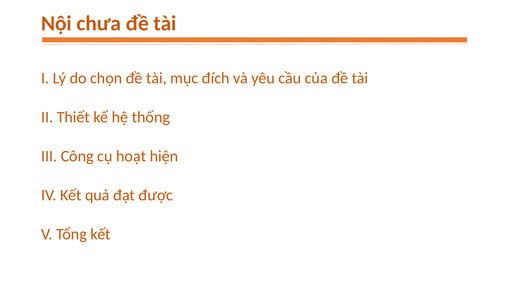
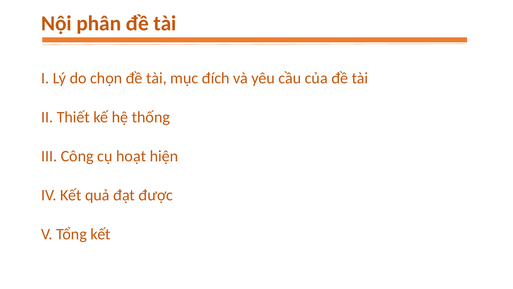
chưa: chưa -> phân
